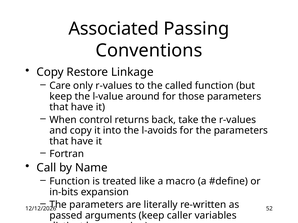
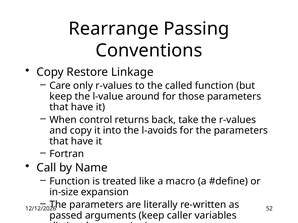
Associated: Associated -> Rearrange
in-bits: in-bits -> in-size
